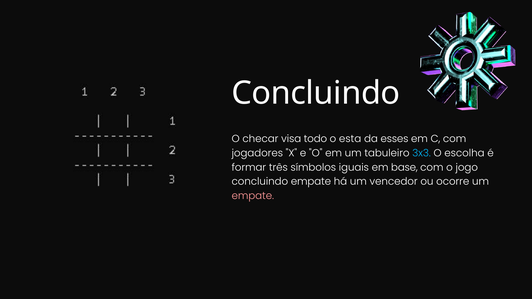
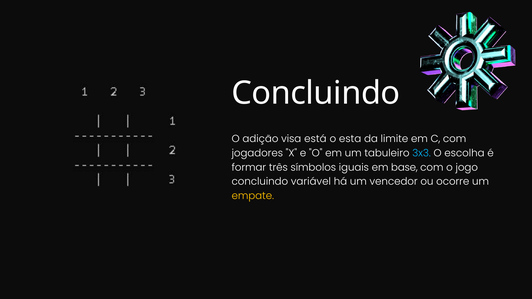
checar: checar -> adição
todo: todo -> está
esses: esses -> limite
concluindo empate: empate -> variável
empate at (253, 196) colour: pink -> yellow
